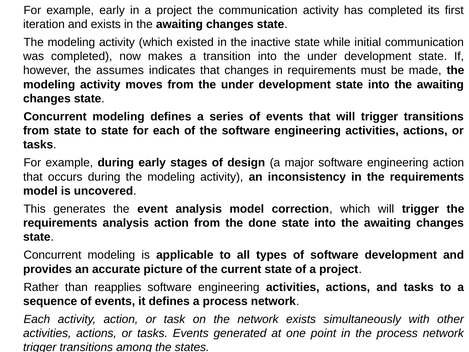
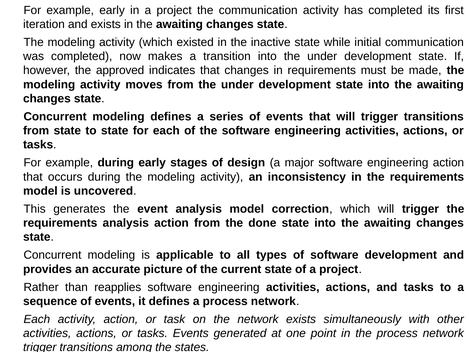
assumes: assumes -> approved
